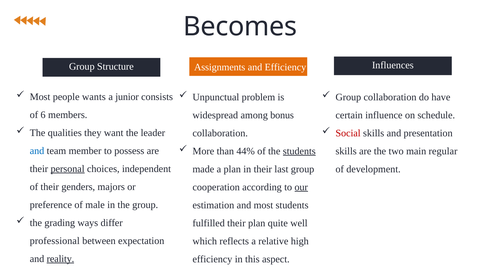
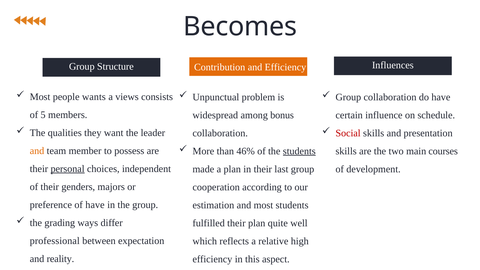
Assignments: Assignments -> Contribution
junior: junior -> views
6: 6 -> 5
44%: 44% -> 46%
and at (37, 151) colour: blue -> orange
regular: regular -> courses
our underline: present -> none
of male: male -> have
reality underline: present -> none
